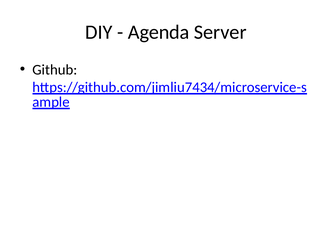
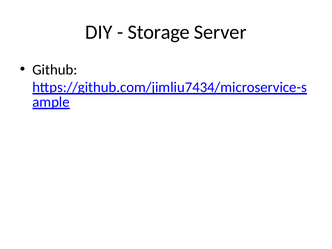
Agenda: Agenda -> Storage
